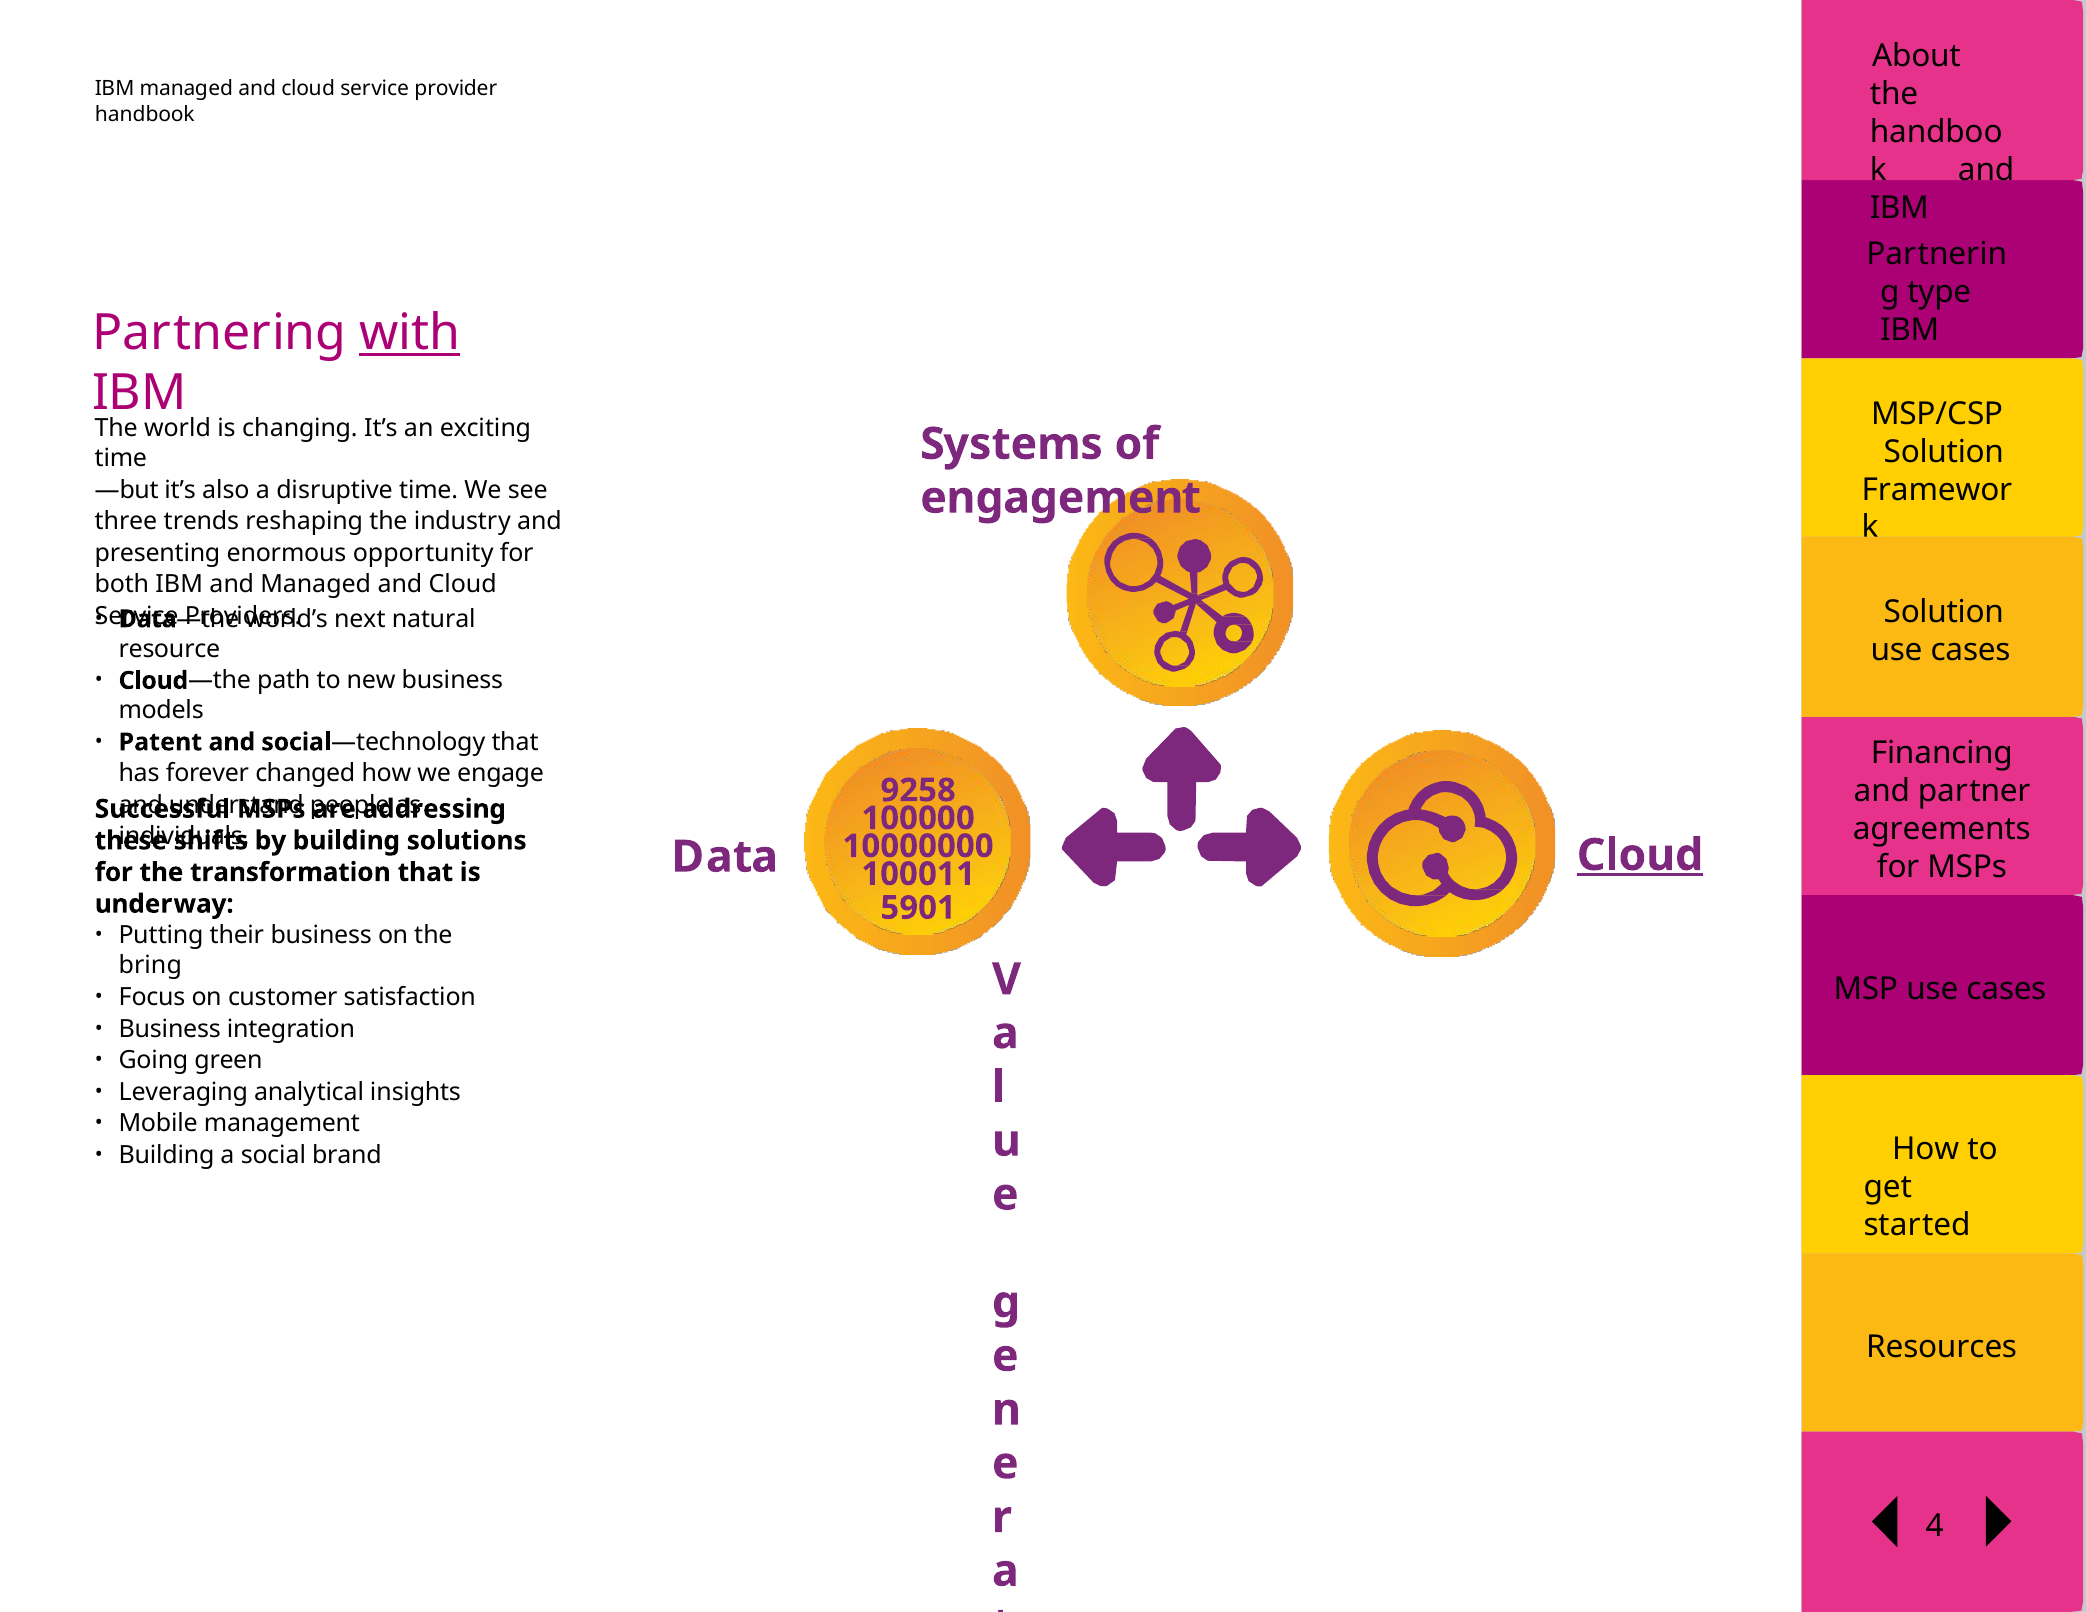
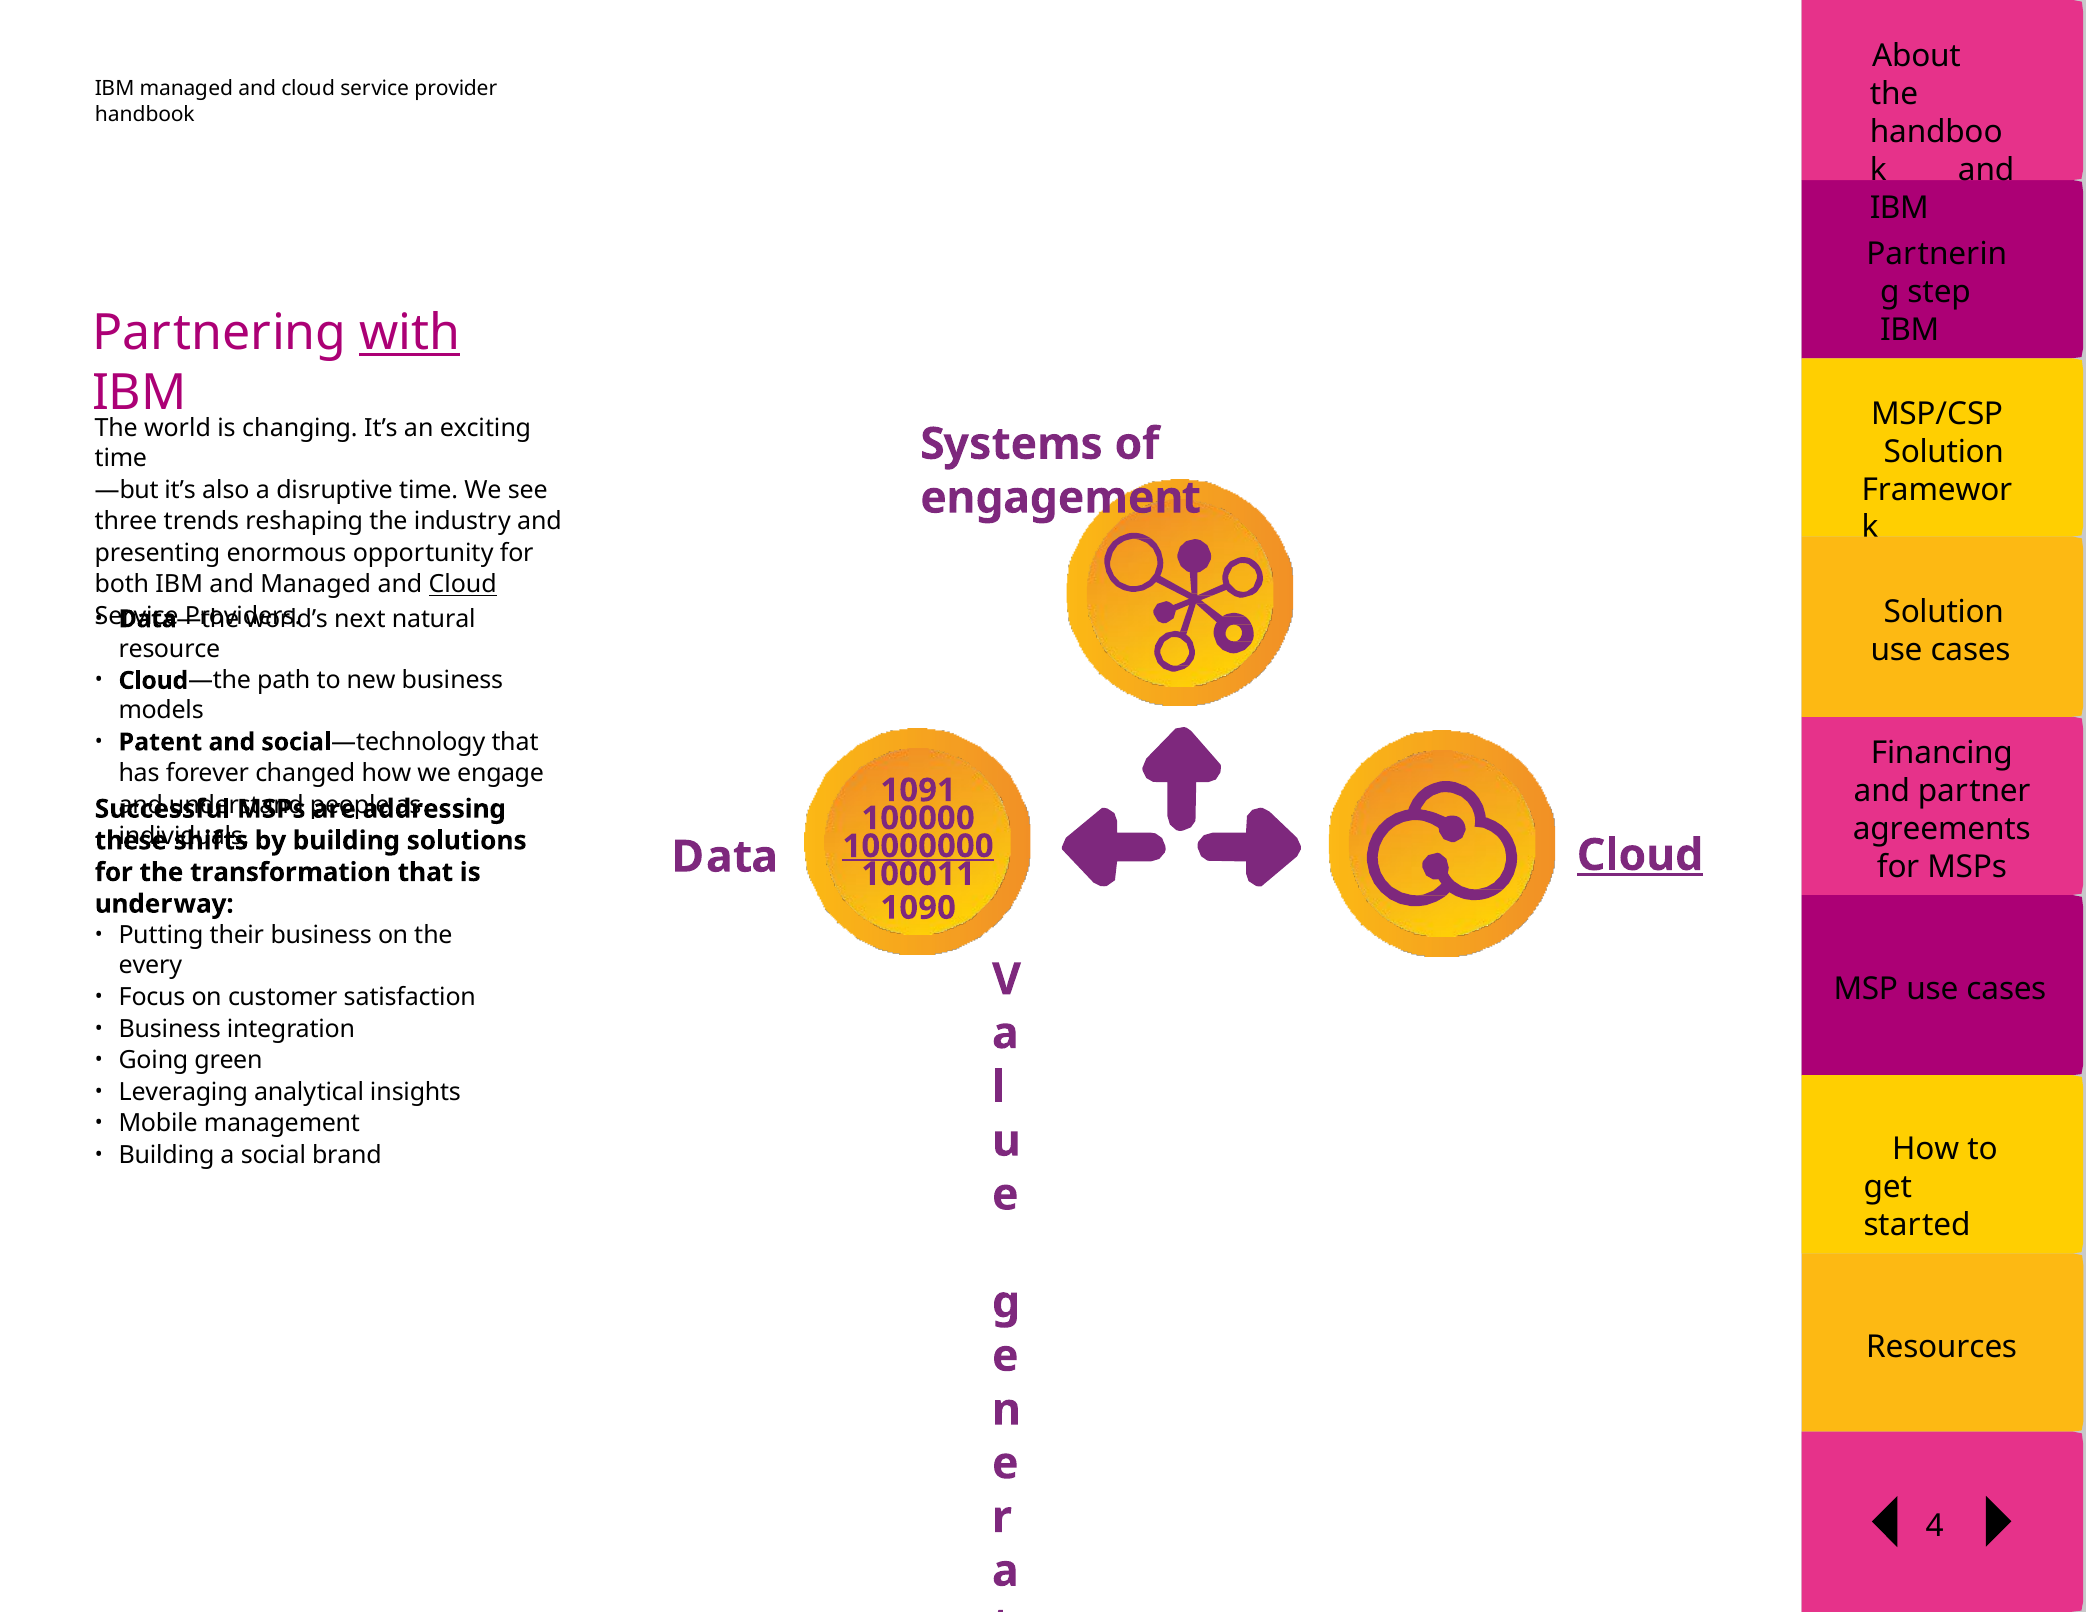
type: type -> step
Cloud at (463, 585) underline: none -> present
9258: 9258 -> 1091
10000000 underline: none -> present
5901: 5901 -> 1090
bring: bring -> every
